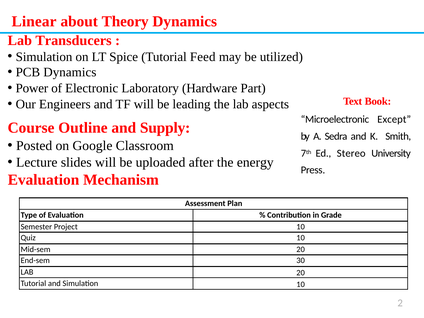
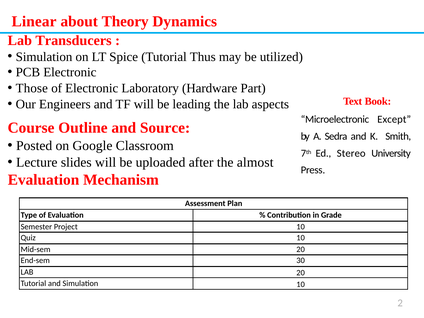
Feed: Feed -> Thus
PCB Dynamics: Dynamics -> Electronic
Power: Power -> Those
Supply: Supply -> Source
energy: energy -> almost
